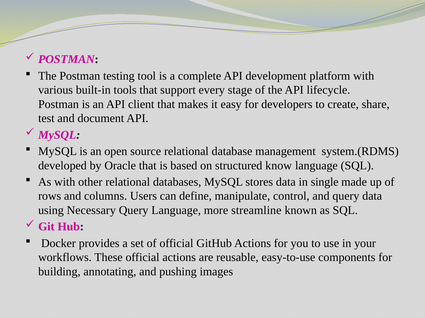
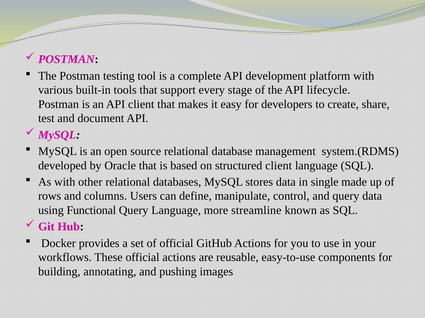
structured know: know -> client
Necessary: Necessary -> Functional
